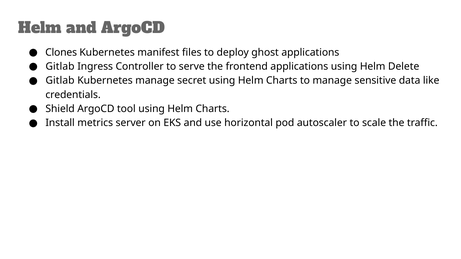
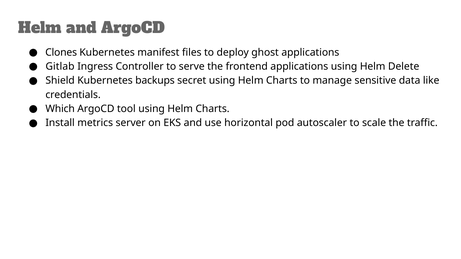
Gitlab at (60, 81): Gitlab -> Shield
Kubernetes manage: manage -> backups
Shield: Shield -> Which
